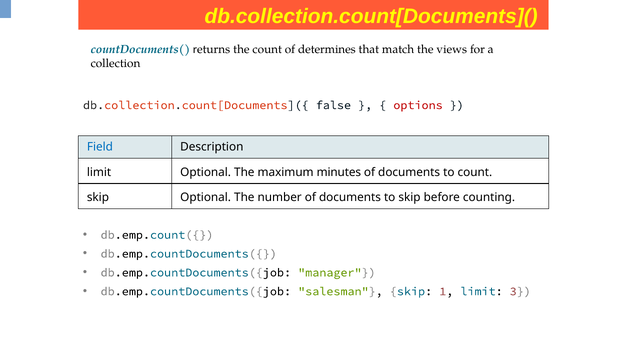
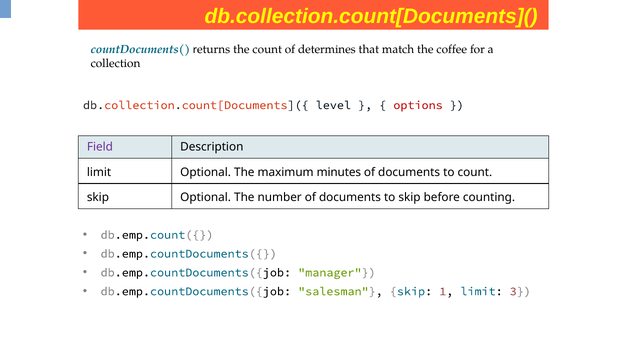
views: views -> coffee
false: false -> level
Field colour: blue -> purple
